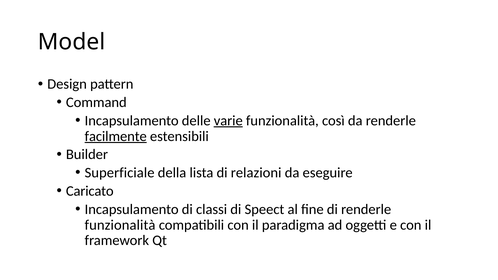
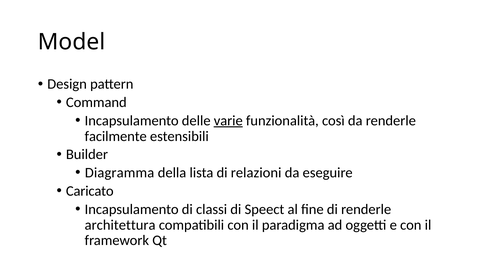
facilmente underline: present -> none
Superficiale: Superficiale -> Diagramma
funzionalità at (120, 225): funzionalità -> architettura
